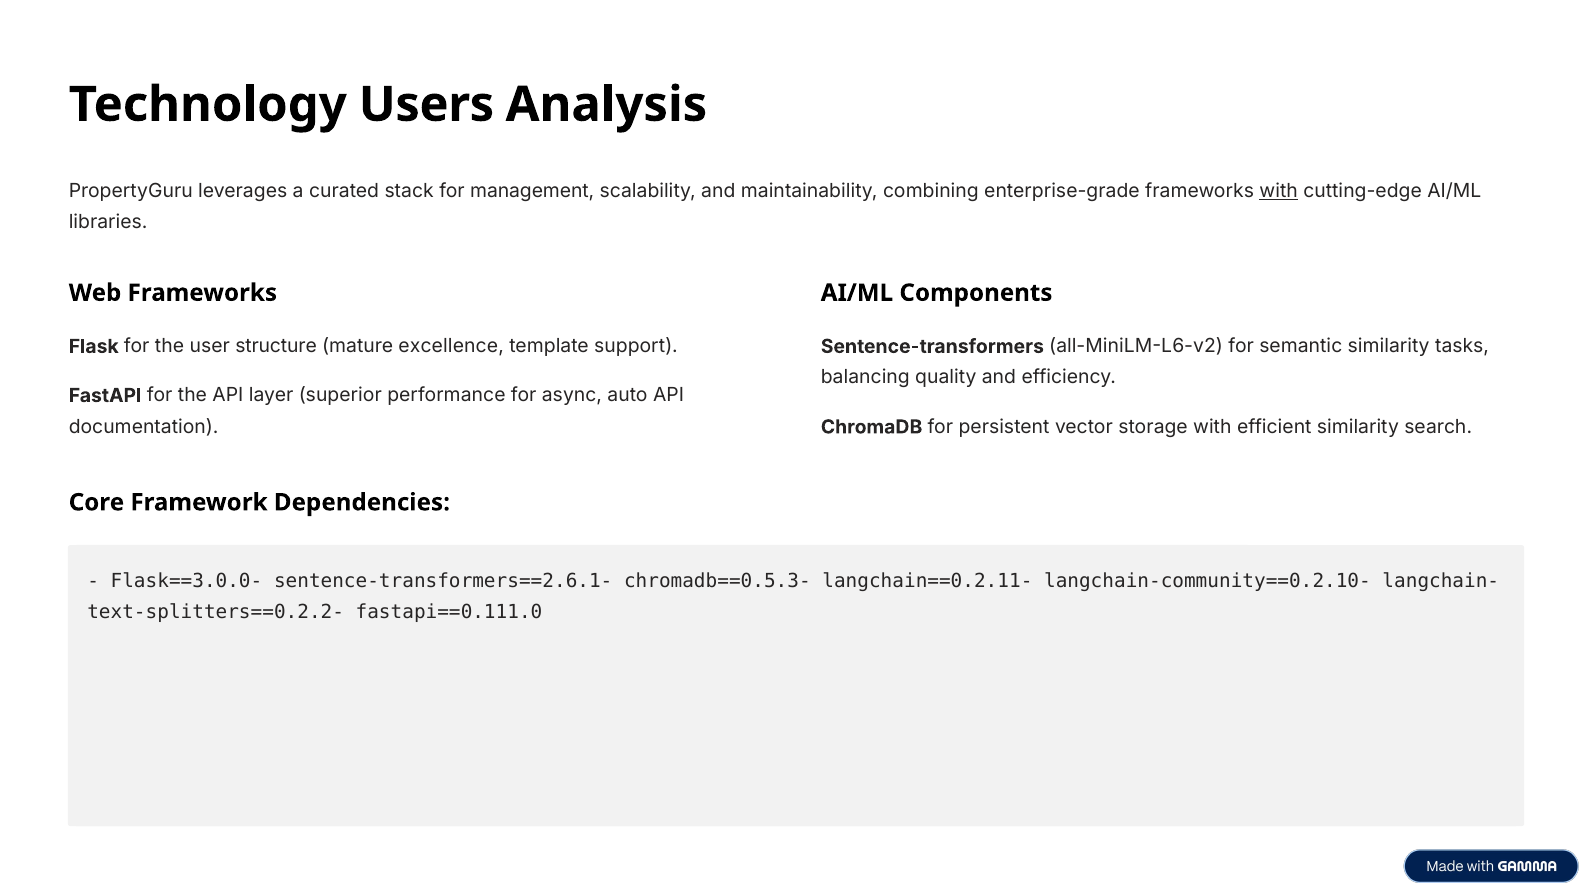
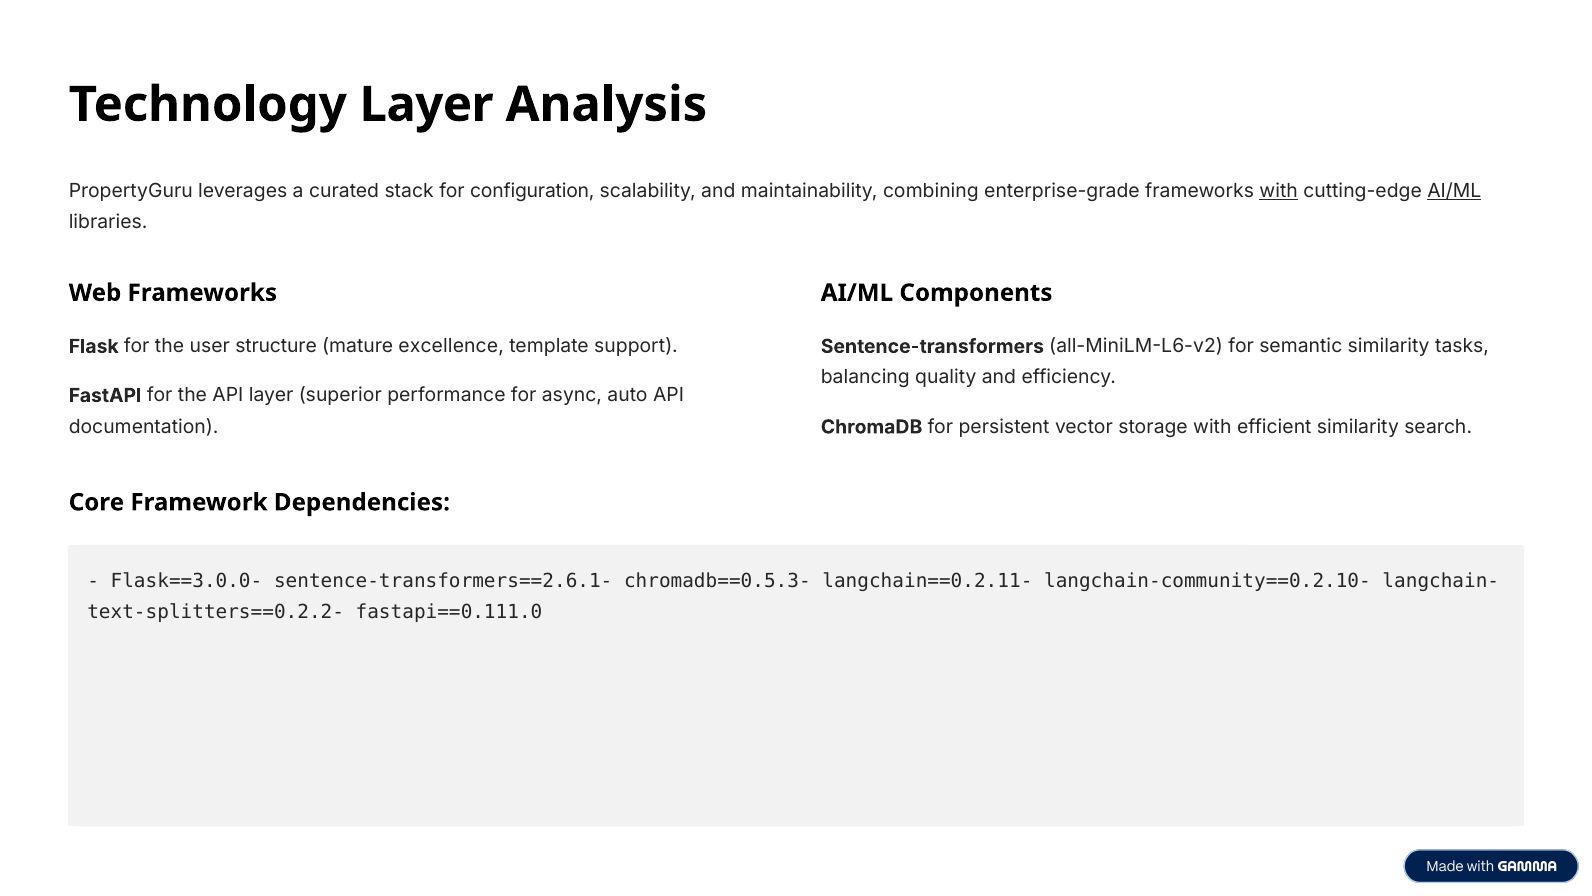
Technology Users: Users -> Layer
management: management -> configuration
AI/ML at (1454, 191) underline: none -> present
